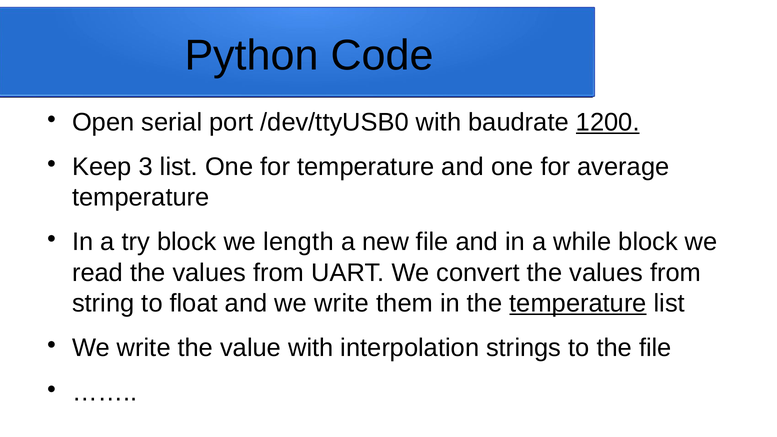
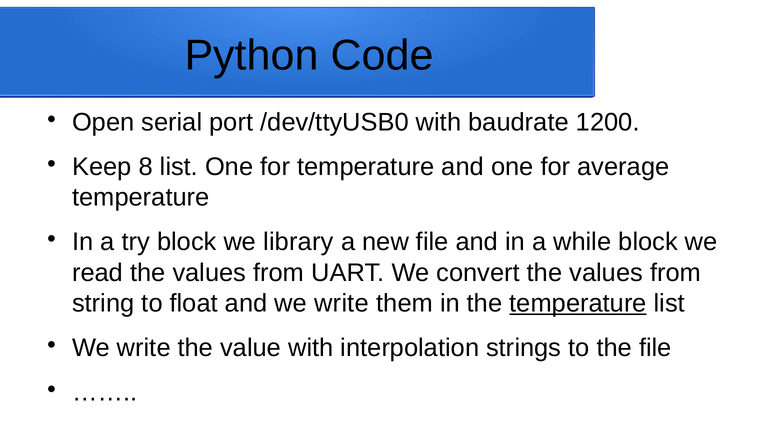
1200 underline: present -> none
3: 3 -> 8
length: length -> library
